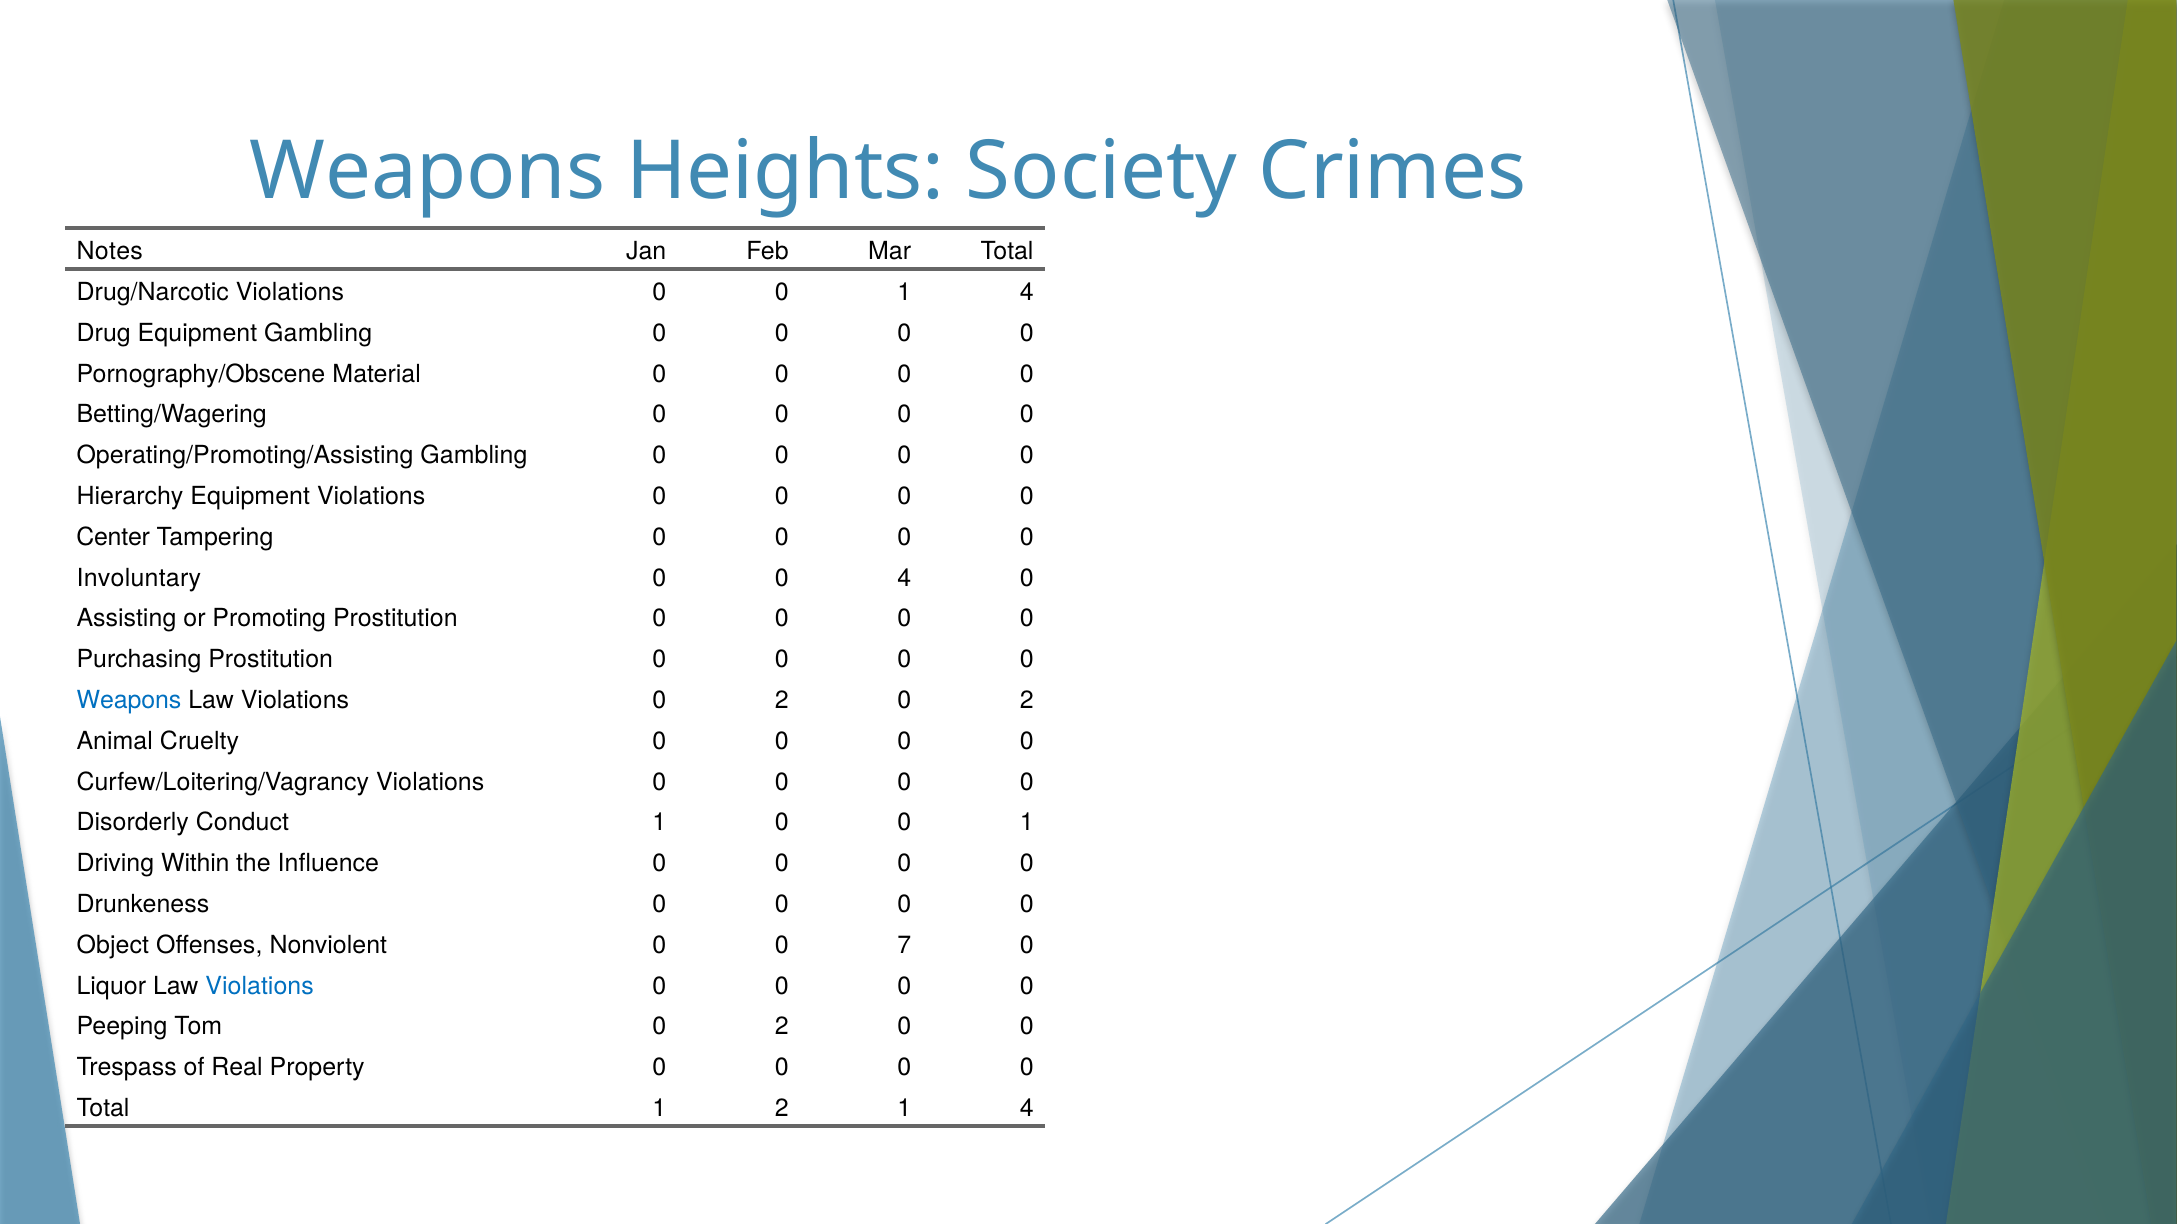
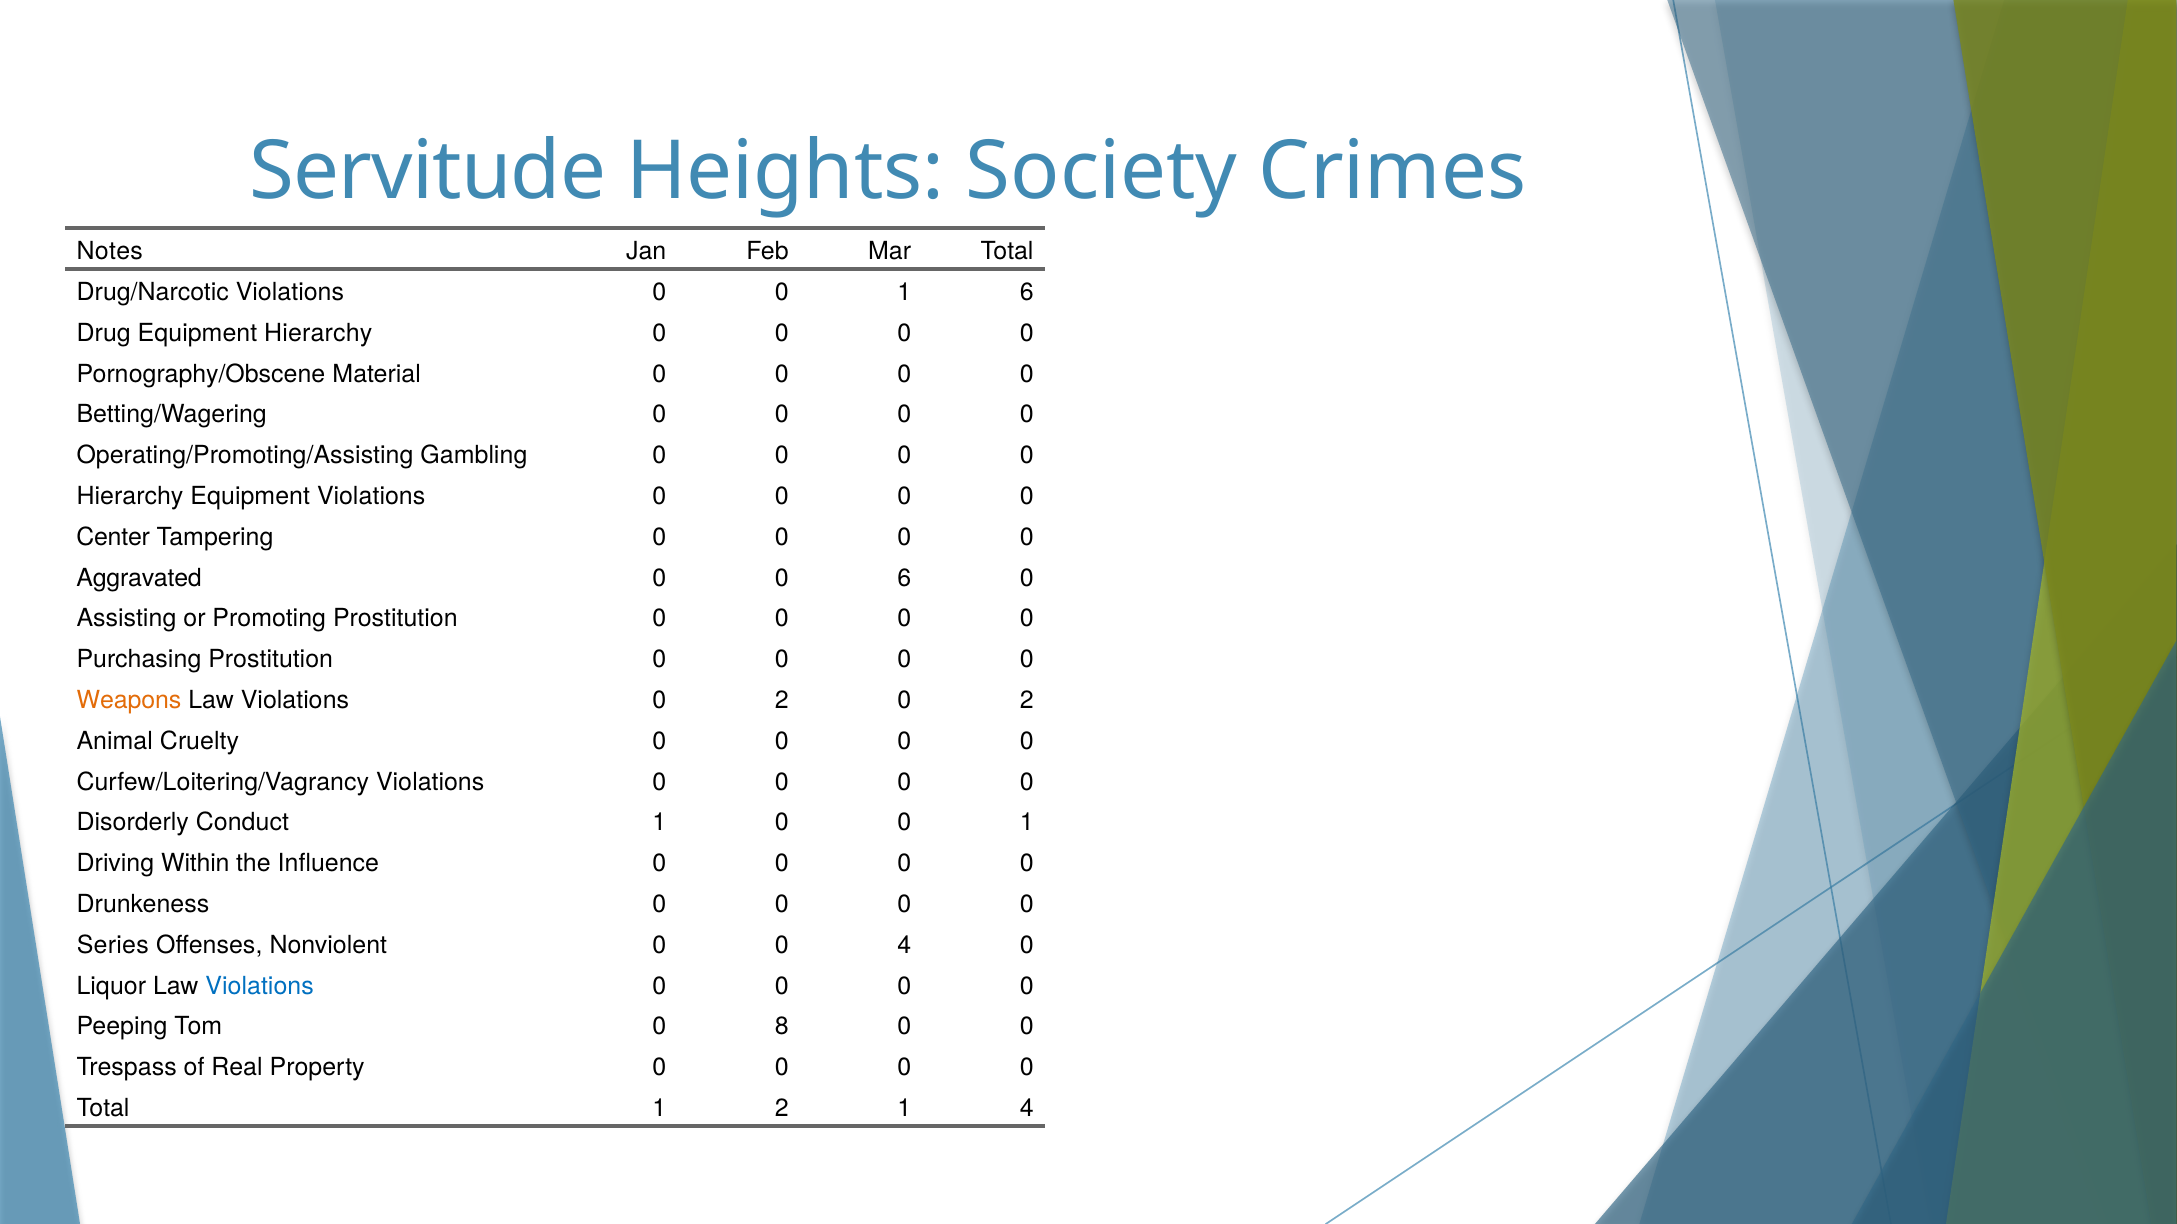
Weapons at (428, 172): Weapons -> Servitude
0 1 4: 4 -> 6
Equipment Gambling: Gambling -> Hierarchy
Involuntary: Involuntary -> Aggravated
0 4: 4 -> 6
Weapons at (129, 701) colour: blue -> orange
Object: Object -> Series
0 7: 7 -> 4
Tom 0 2: 2 -> 8
